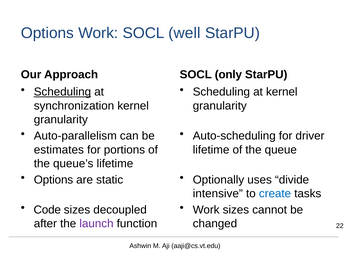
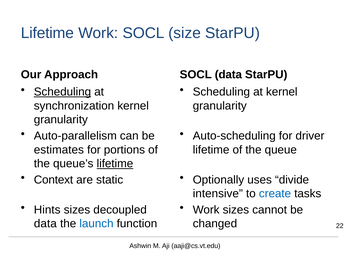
Options at (47, 33): Options -> Lifetime
well: well -> size
SOCL only: only -> data
lifetime at (115, 164) underline: none -> present
Options at (53, 180): Options -> Context
Code: Code -> Hints
after at (45, 224): after -> data
launch colour: purple -> blue
